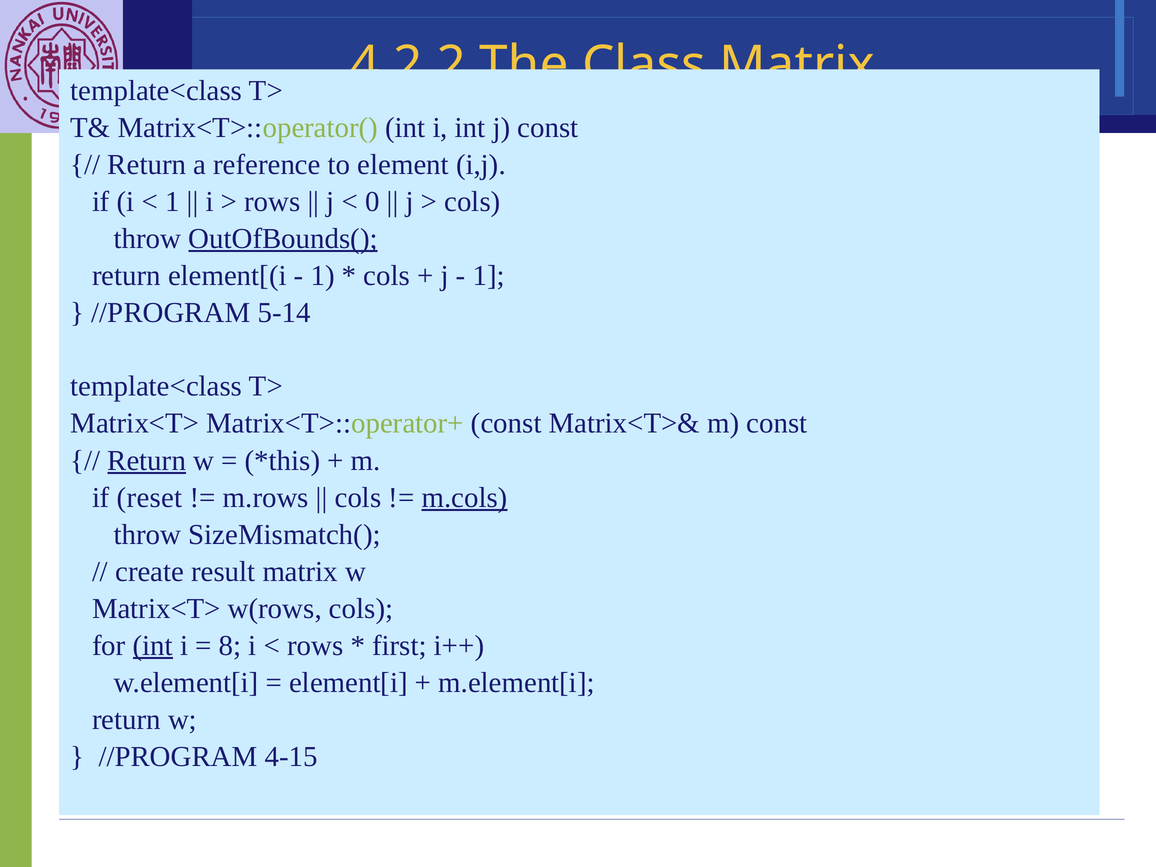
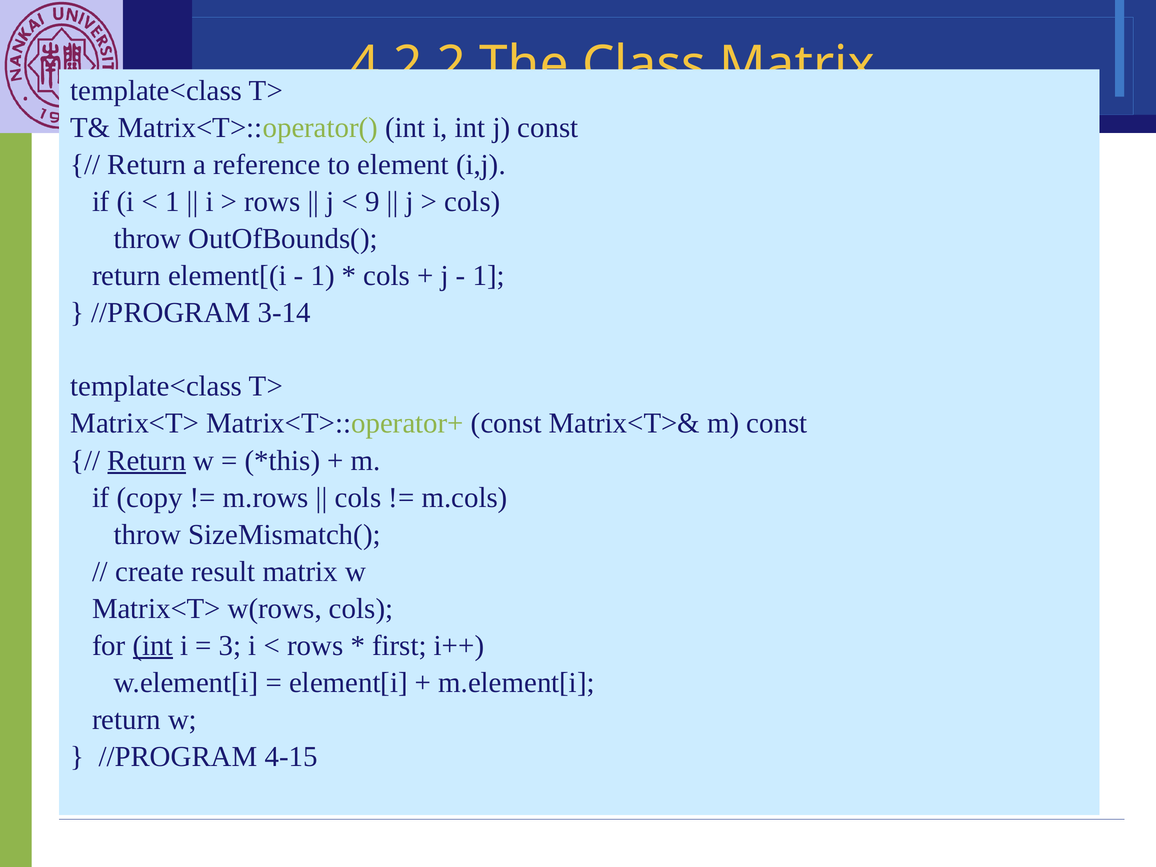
0: 0 -> 9
OutOfBounds( underline: present -> none
5-14: 5-14 -> 3-14
reset: reset -> copy
m.cols underline: present -> none
8: 8 -> 3
